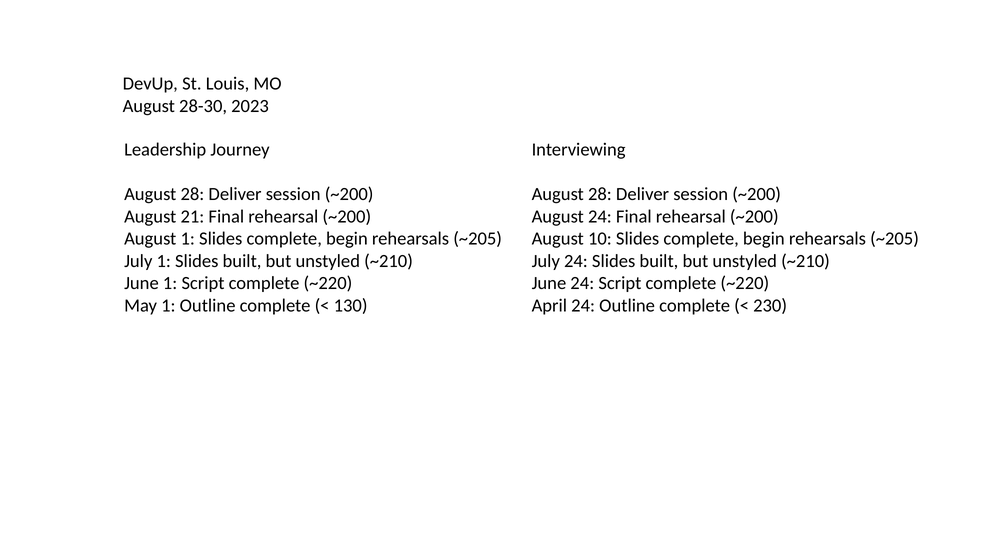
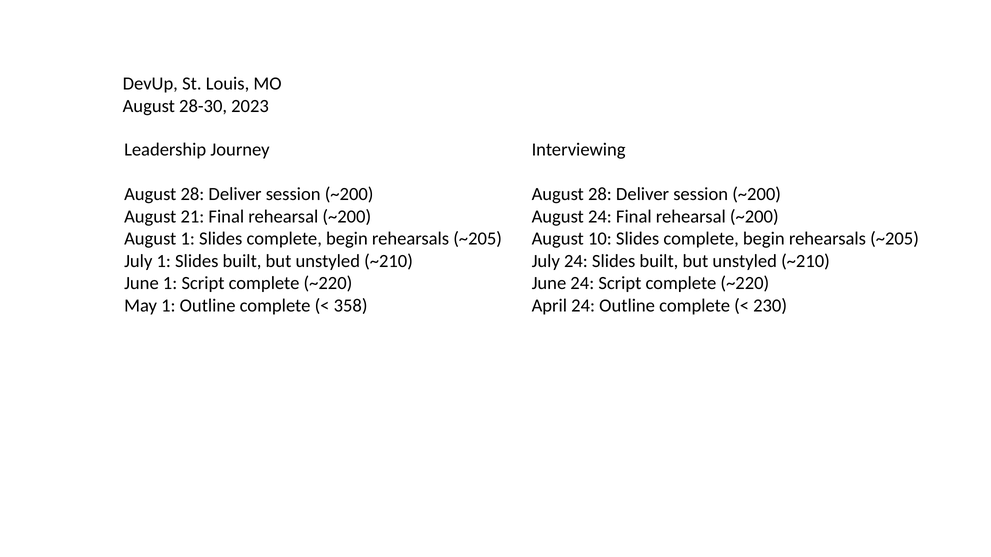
130: 130 -> 358
